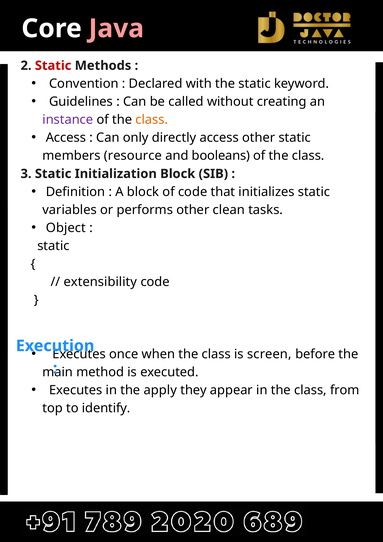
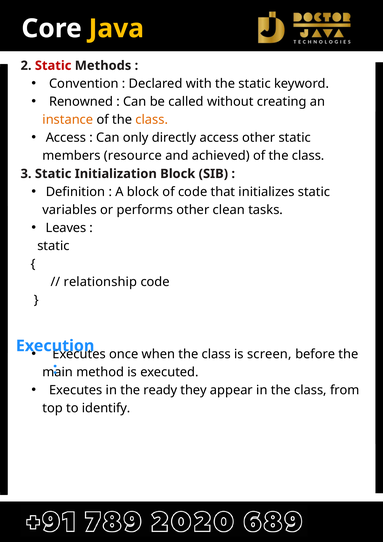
Java colour: pink -> yellow
Guidelines: Guidelines -> Renowned
instance colour: purple -> orange
booleans: booleans -> achieved
Object: Object -> Leaves
extensibility: extensibility -> relationship
apply: apply -> ready
